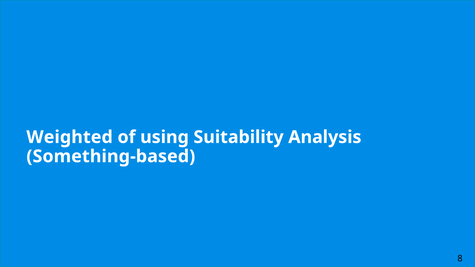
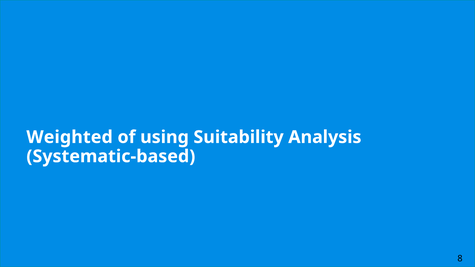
Something-based: Something-based -> Systematic-based
